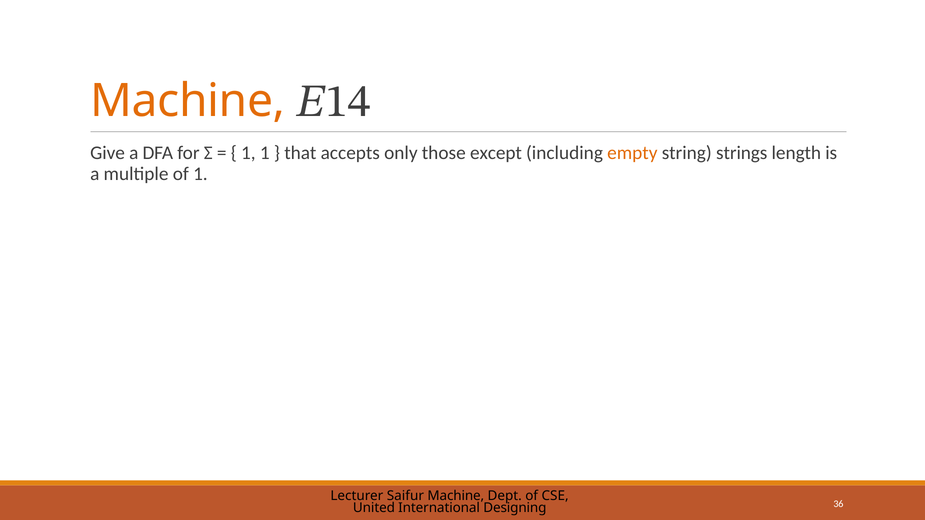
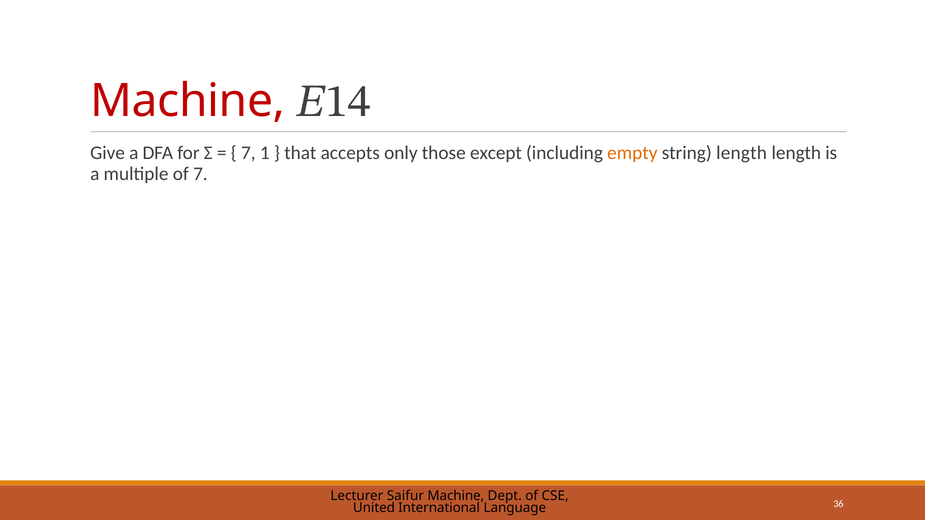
Machine at (188, 101) colour: orange -> red
1 at (248, 153): 1 -> 7
string strings: strings -> length
of 1: 1 -> 7
Designing: Designing -> Language
